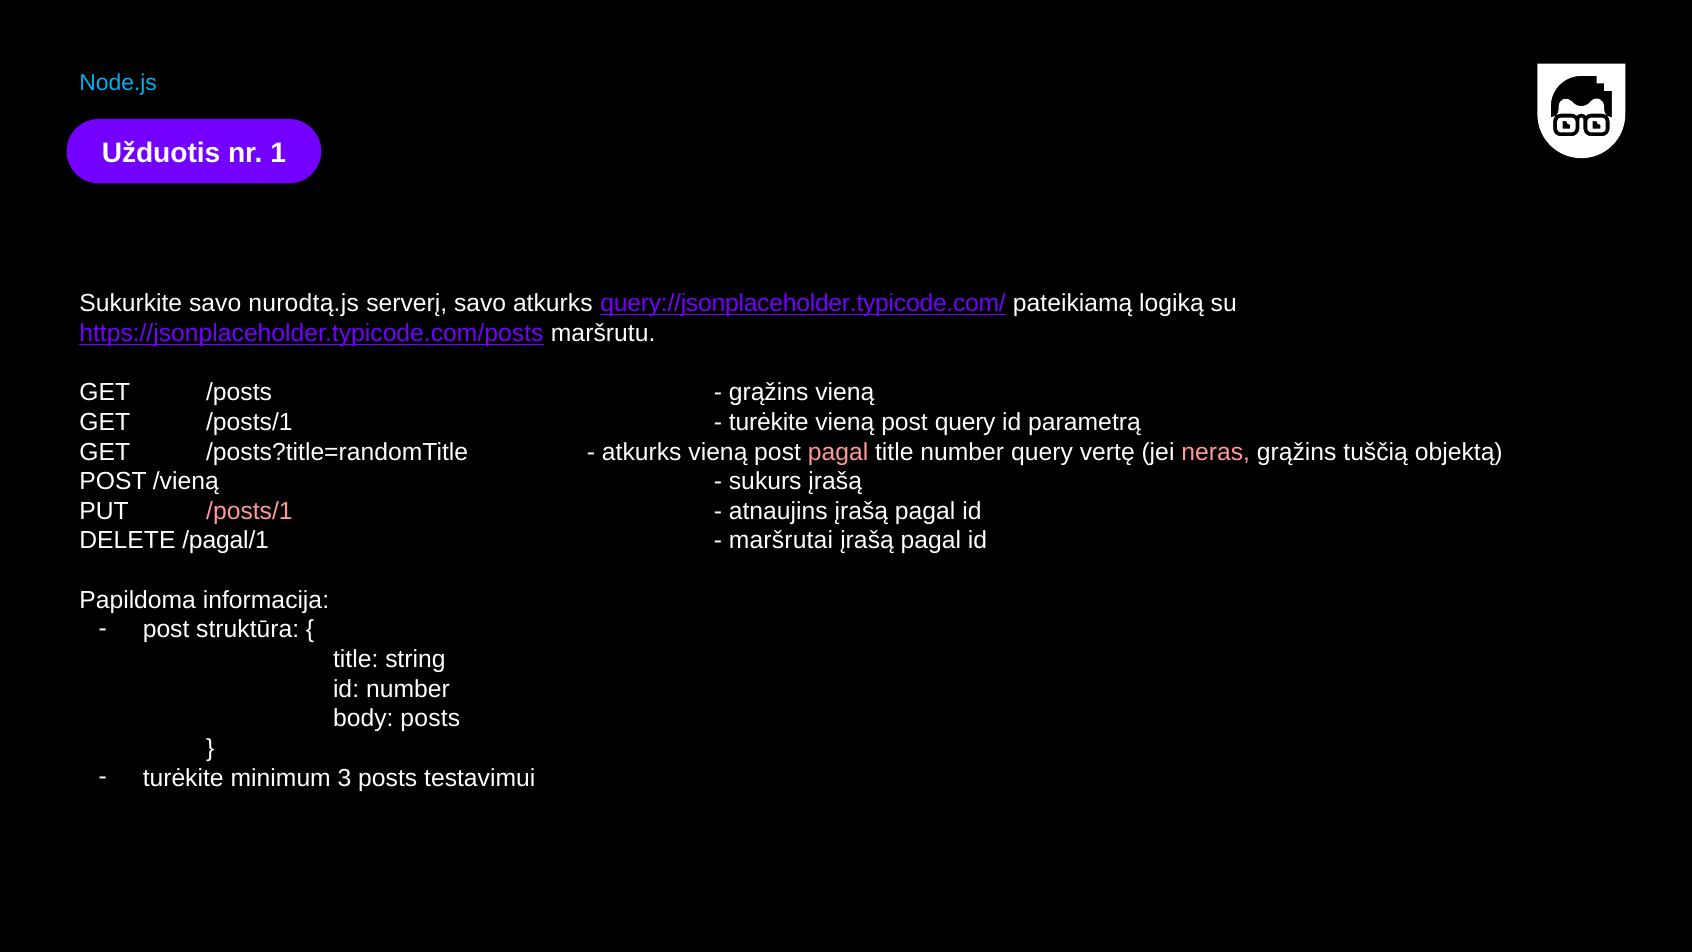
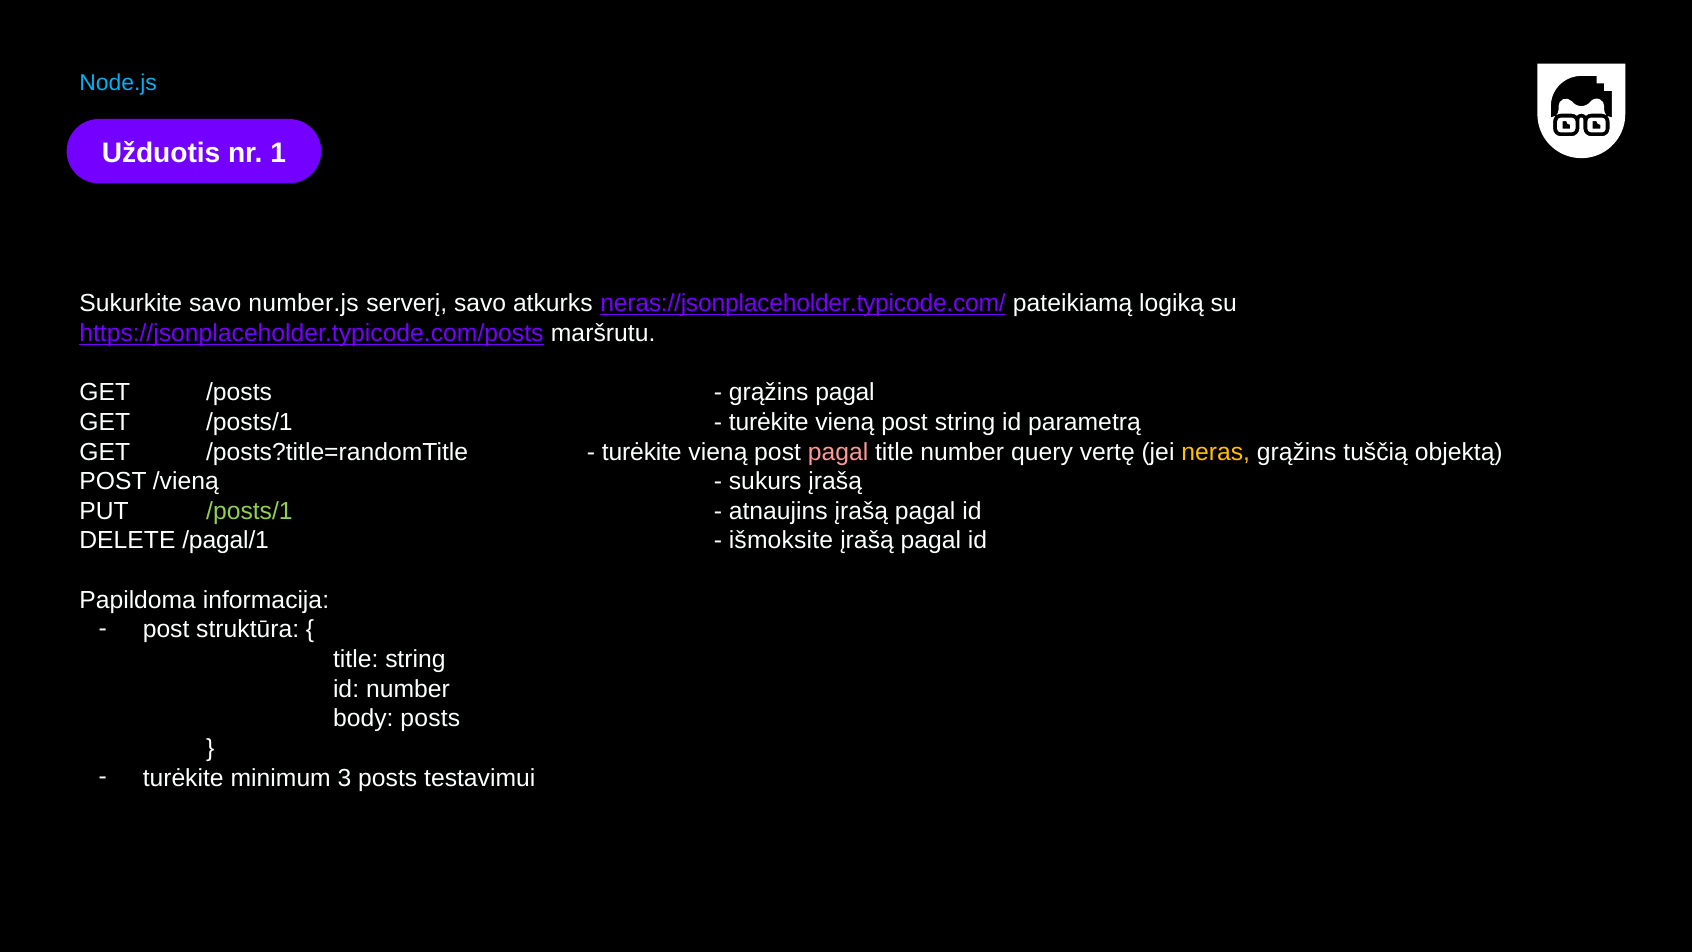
nurodtą.js: nurodtą.js -> number.js
query://jsonplaceholder.typicode.com/: query://jsonplaceholder.typicode.com/ -> neras://jsonplaceholder.typicode.com/
grąžins vieną: vieną -> pagal
post query: query -> string
atkurks at (642, 452): atkurks -> turėkite
neras colour: pink -> yellow
/posts/1 at (249, 511) colour: pink -> light green
maršrutai: maršrutai -> išmoksite
